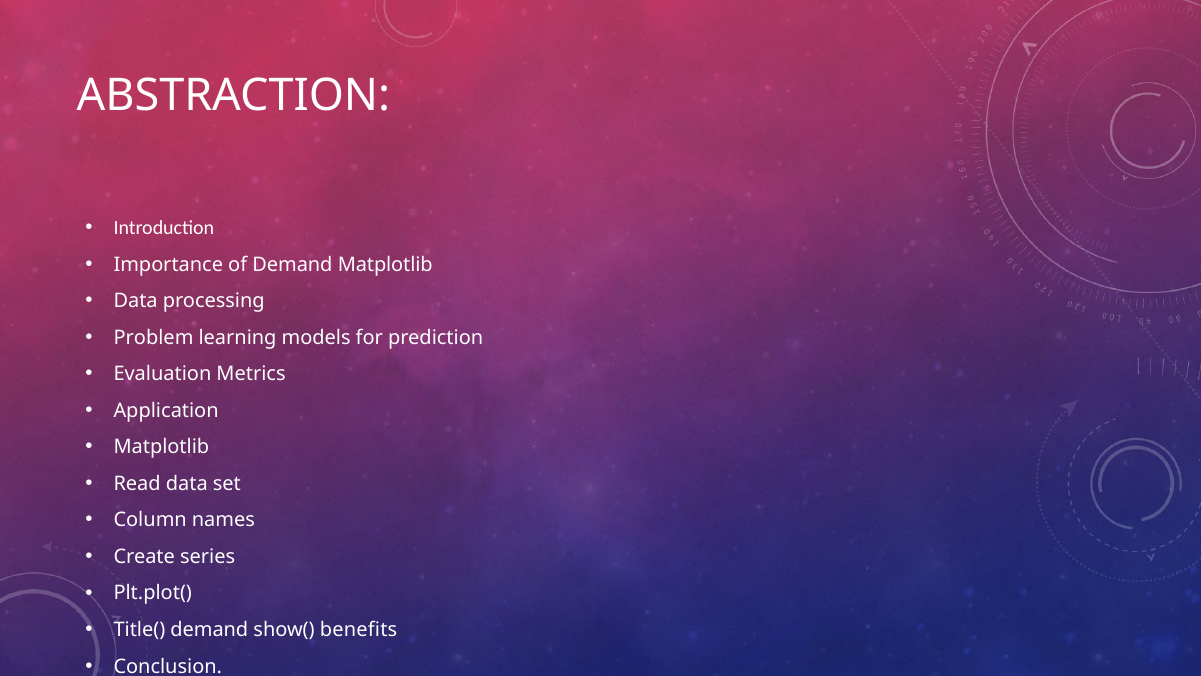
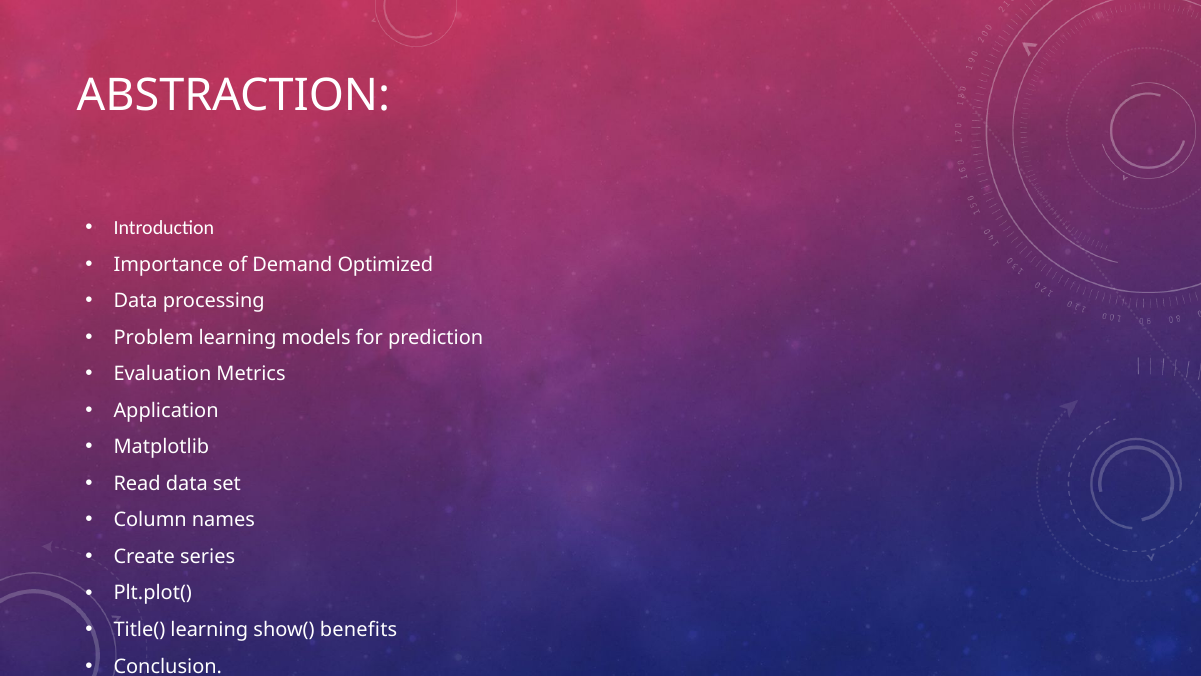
Demand Matplotlib: Matplotlib -> Optimized
Title( demand: demand -> learning
